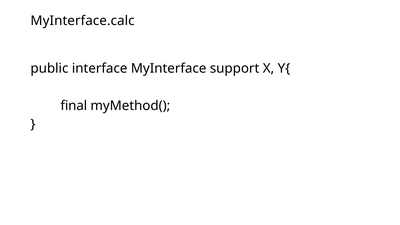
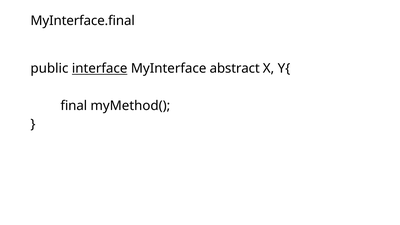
MyInterface.calc: MyInterface.calc -> MyInterface.final
interface underline: none -> present
support: support -> abstract
